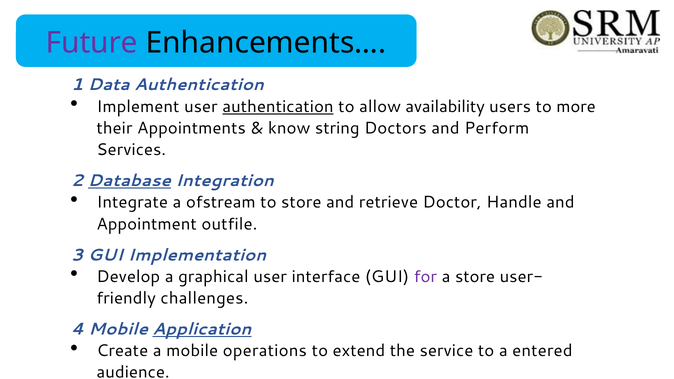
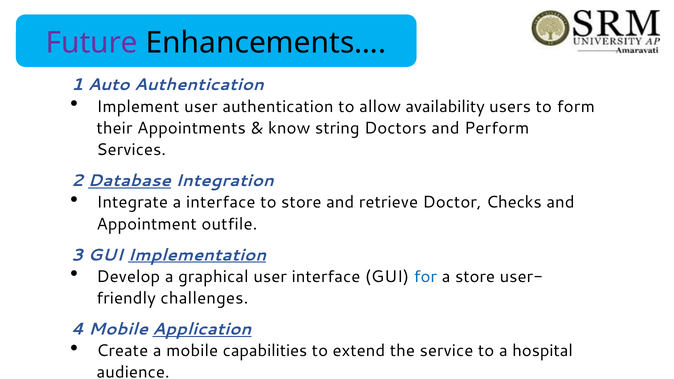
Data: Data -> Auto
authentication at (278, 107) underline: present -> none
more: more -> form
a ofstream: ofstream -> interface
Handle: Handle -> Checks
Implementation underline: none -> present
for colour: purple -> blue
operations: operations -> capabilities
entered: entered -> hospital
